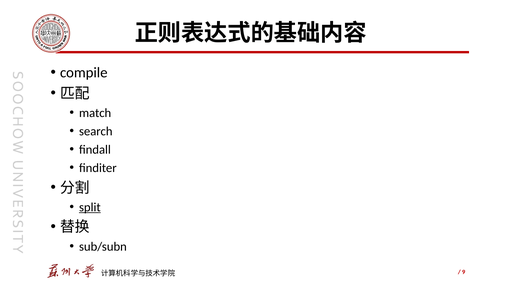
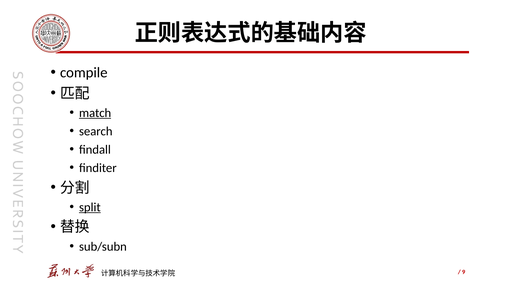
match underline: none -> present
